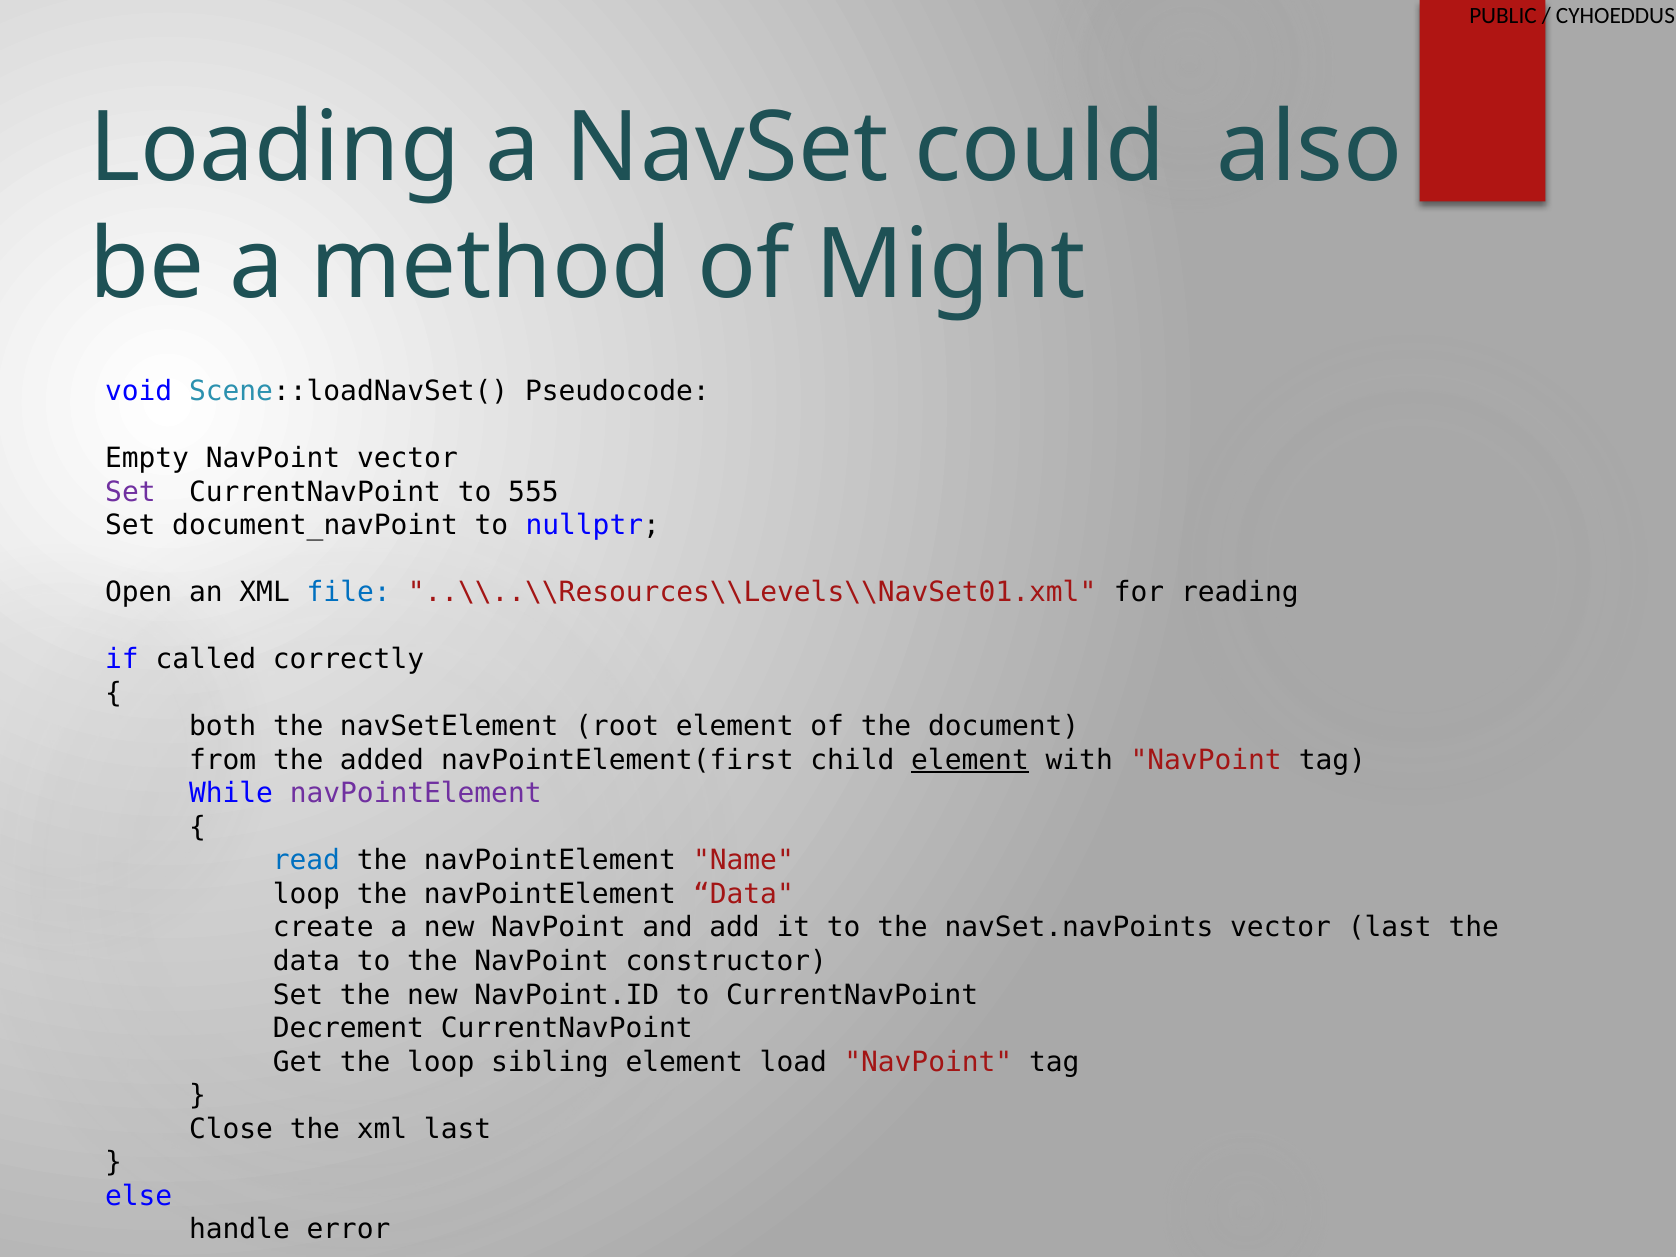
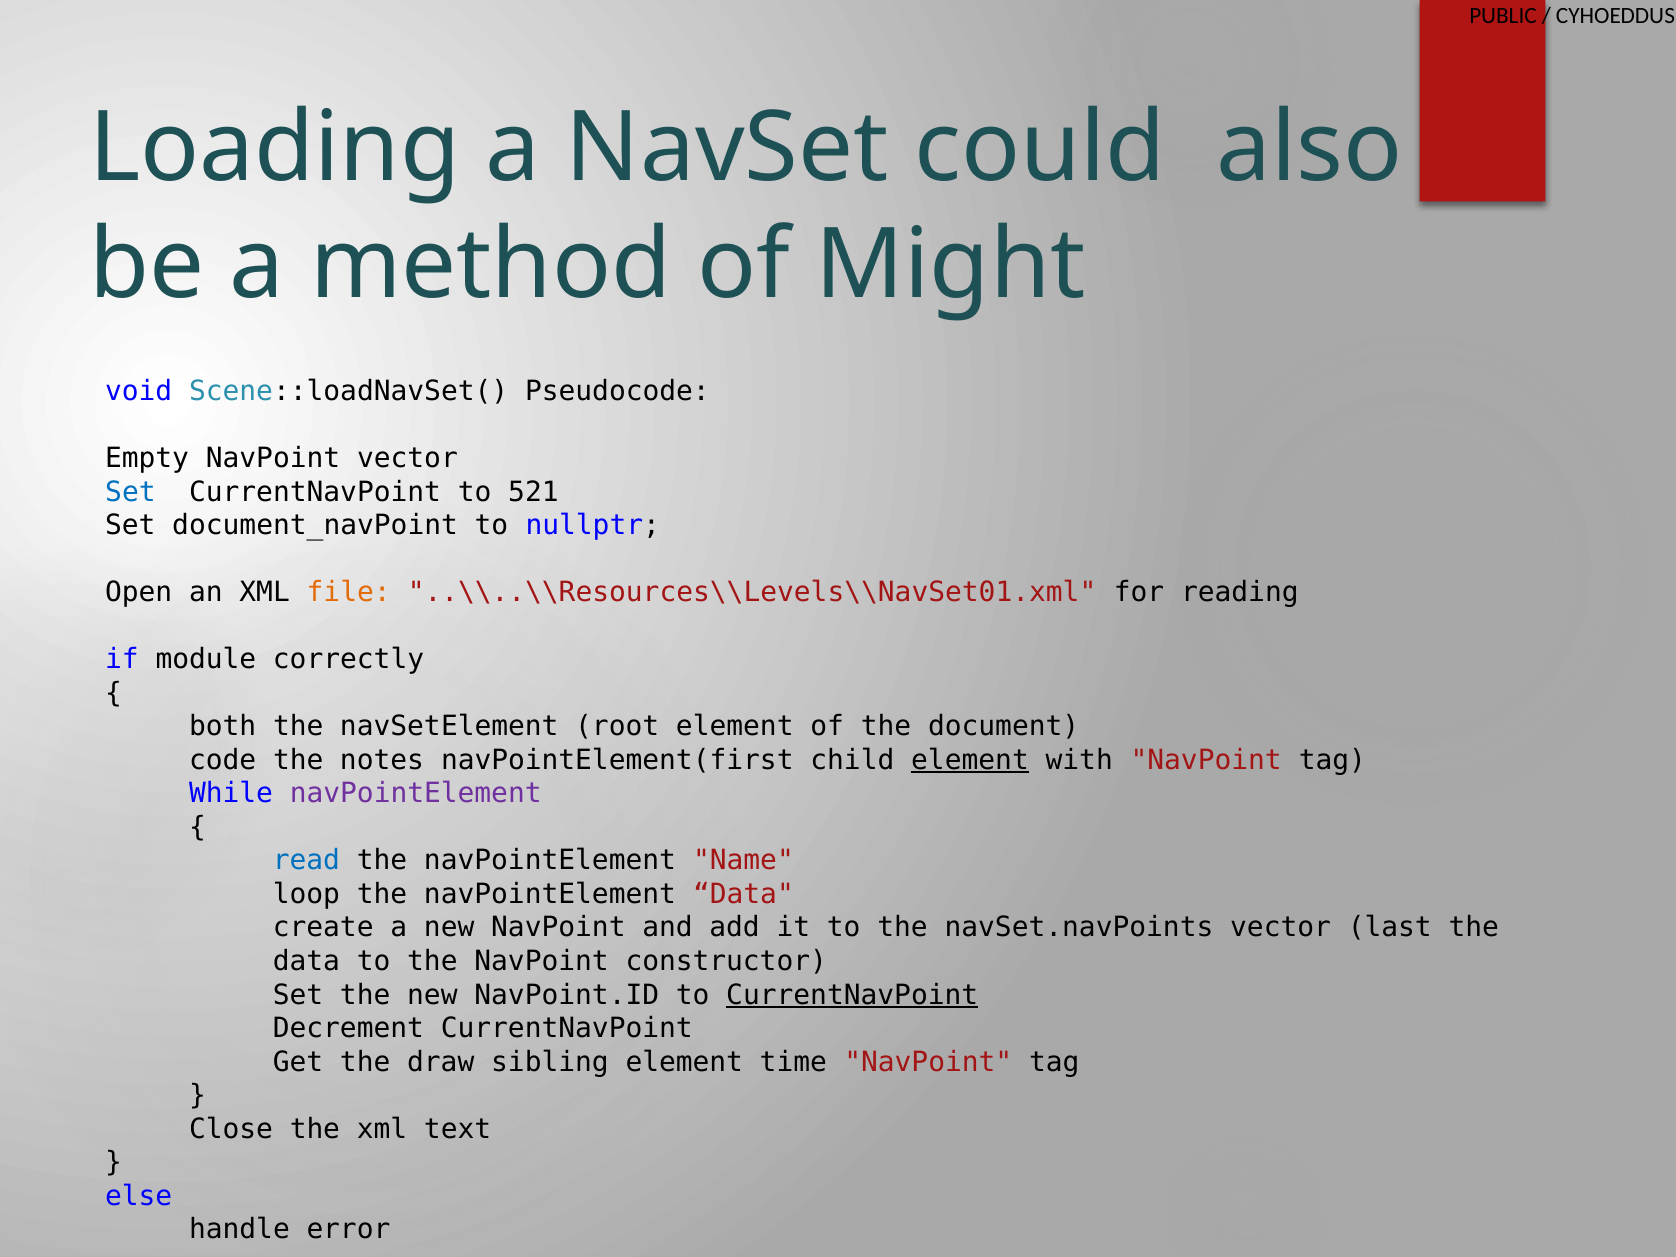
Set at (130, 492) colour: purple -> blue
555: 555 -> 521
file colour: blue -> orange
called: called -> module
from: from -> code
added: added -> notes
CurrentNavPoint at (852, 995) underline: none -> present
the loop: loop -> draw
load: load -> time
xml last: last -> text
